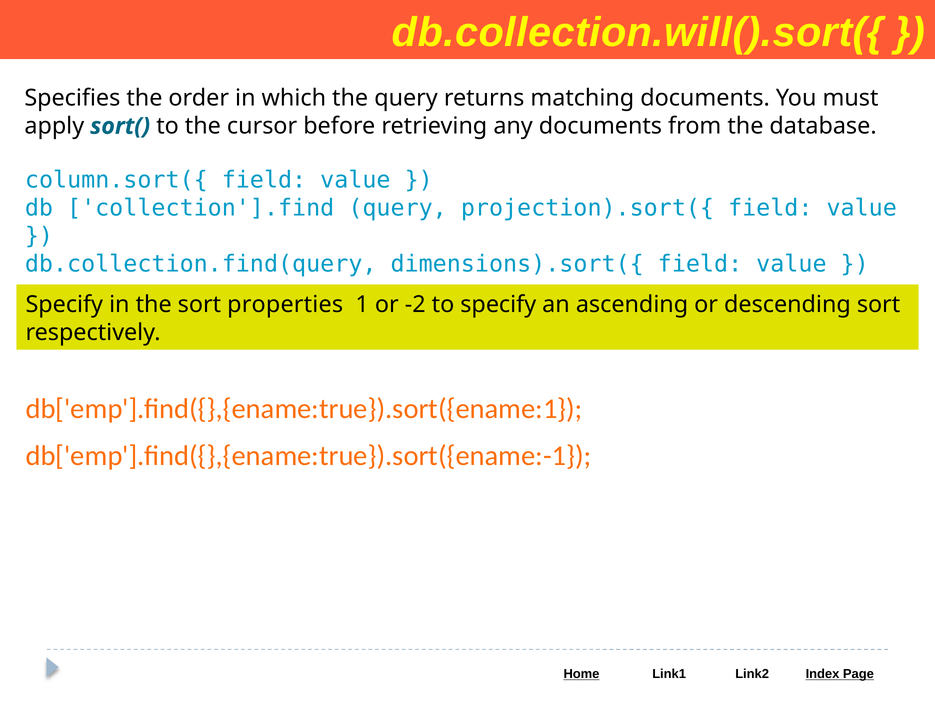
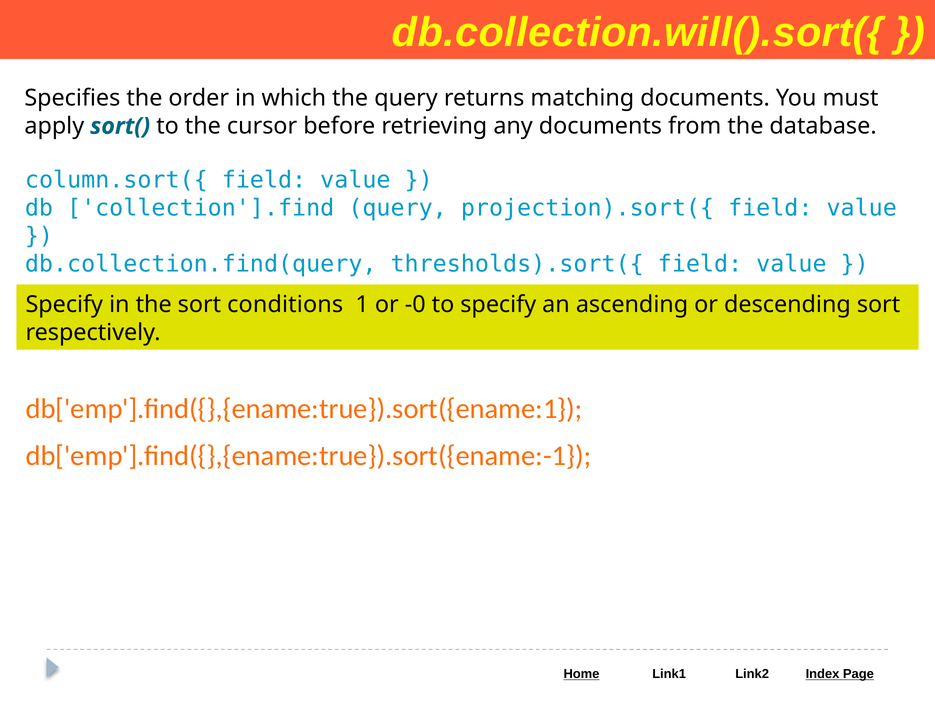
dimensions).sort({: dimensions).sort({ -> thresholds).sort({
properties: properties -> conditions
-2: -2 -> -0
